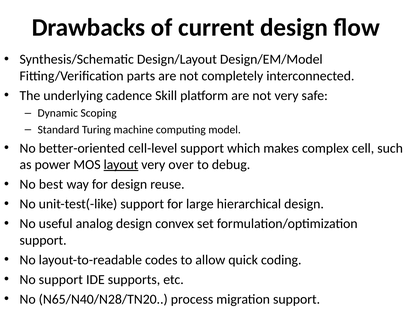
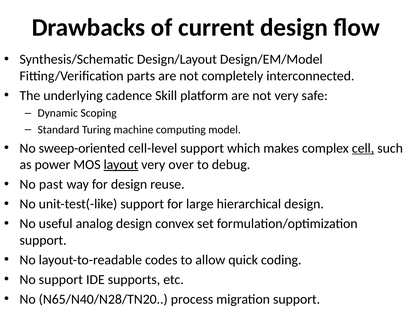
better-oriented: better-oriented -> sweep-oriented
cell underline: none -> present
best: best -> past
